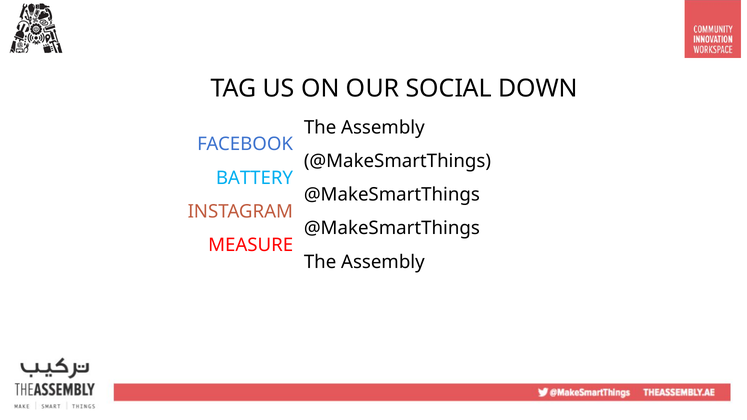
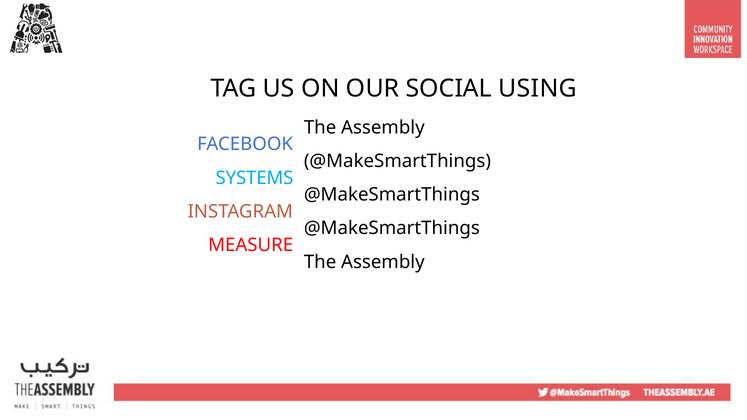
DOWN: DOWN -> USING
BATTERY: BATTERY -> SYSTEMS
